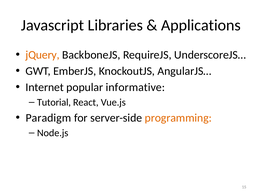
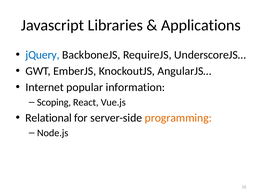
jQuery colour: orange -> blue
informative: informative -> information
Tutorial: Tutorial -> Scoping
Paradigm: Paradigm -> Relational
